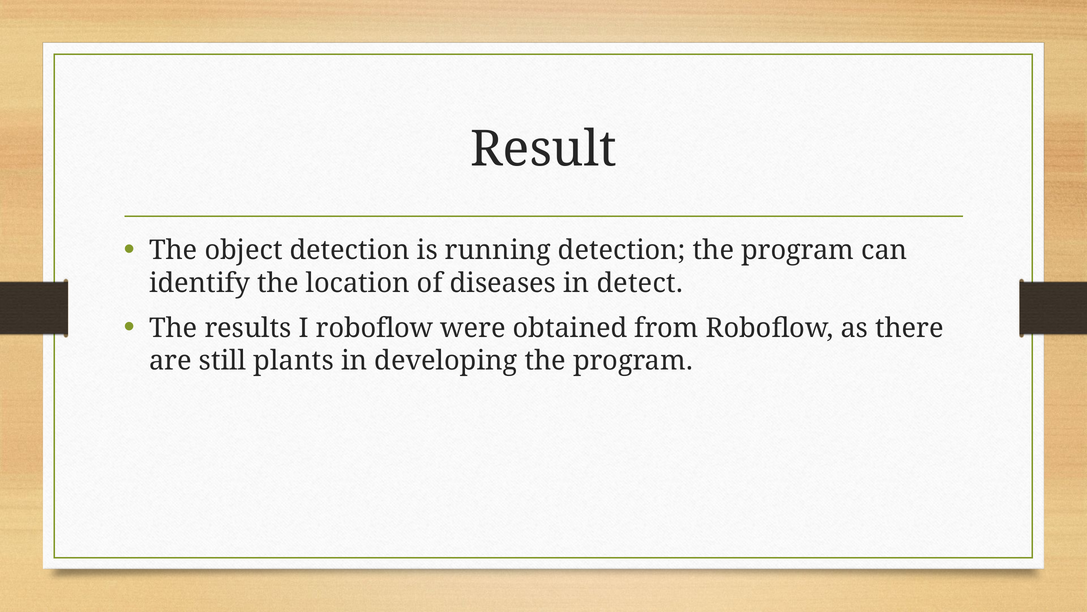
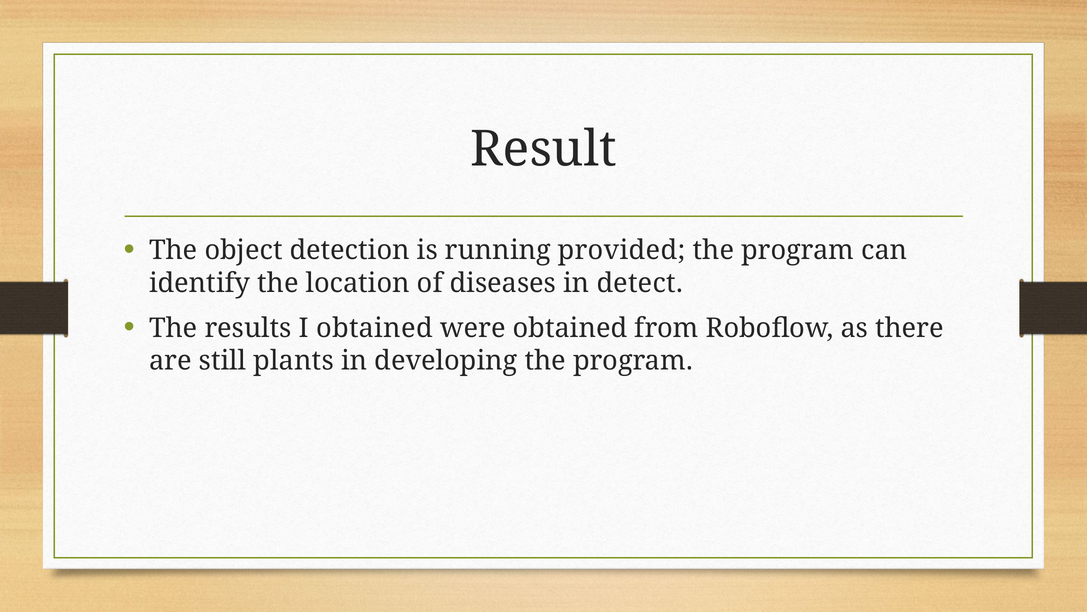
running detection: detection -> provided
I roboflow: roboflow -> obtained
